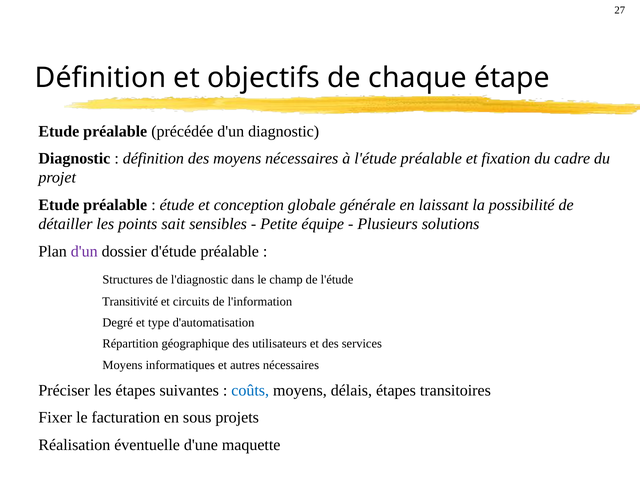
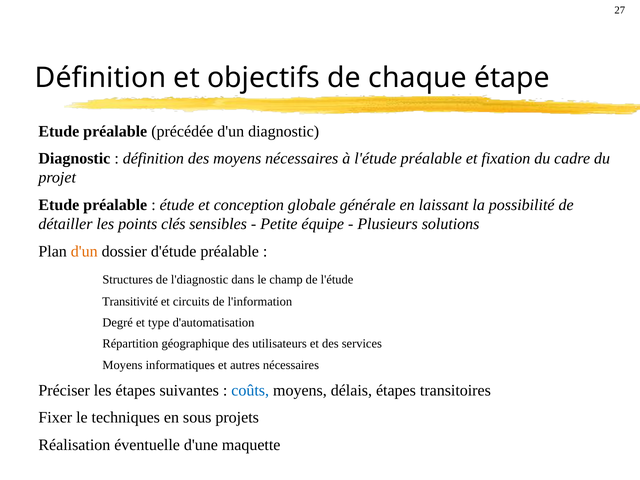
sait: sait -> clés
d'un at (84, 251) colour: purple -> orange
facturation: facturation -> techniques
